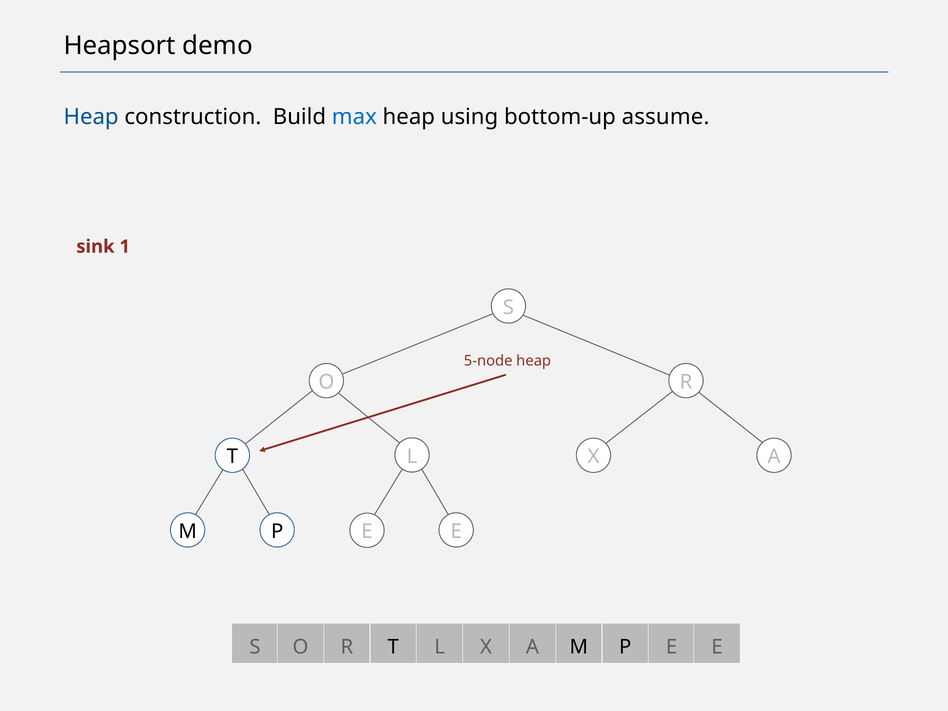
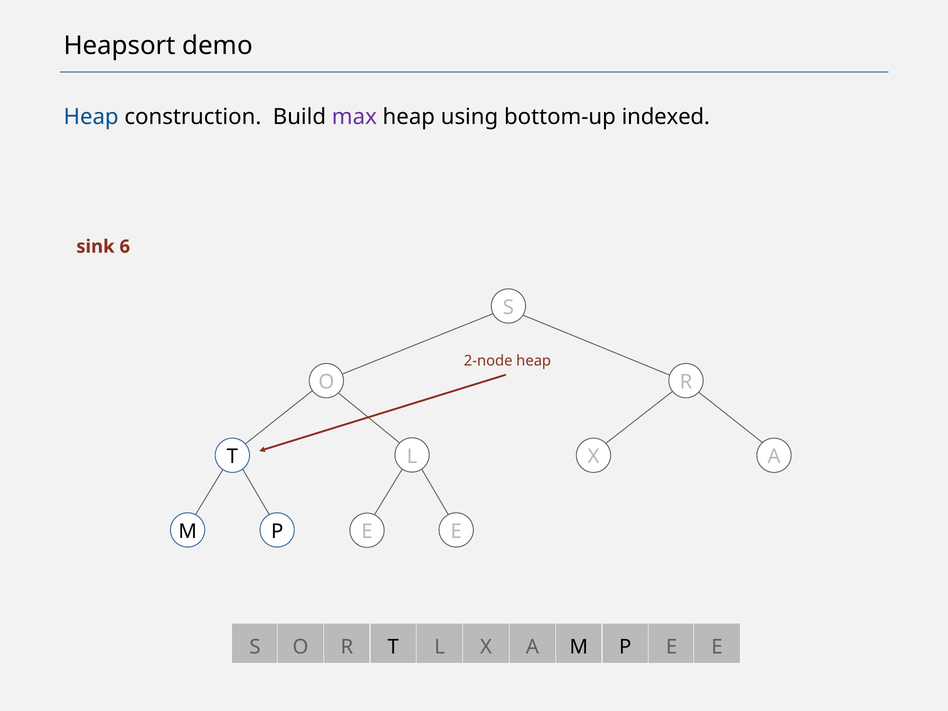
max colour: blue -> purple
assume: assume -> indexed
1: 1 -> 6
5-node: 5-node -> 2-node
